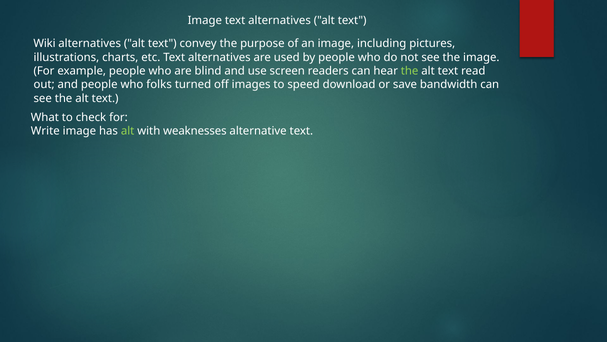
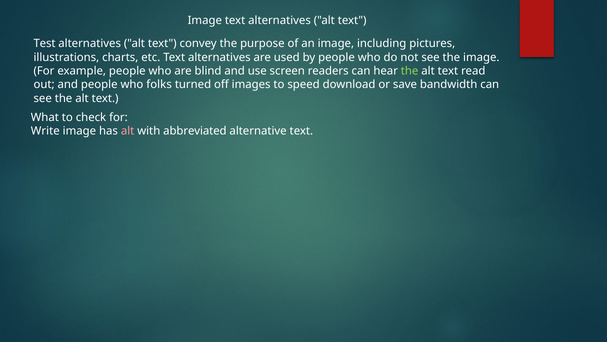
Wiki: Wiki -> Test
alt at (128, 131) colour: light green -> pink
weaknesses: weaknesses -> abbreviated
